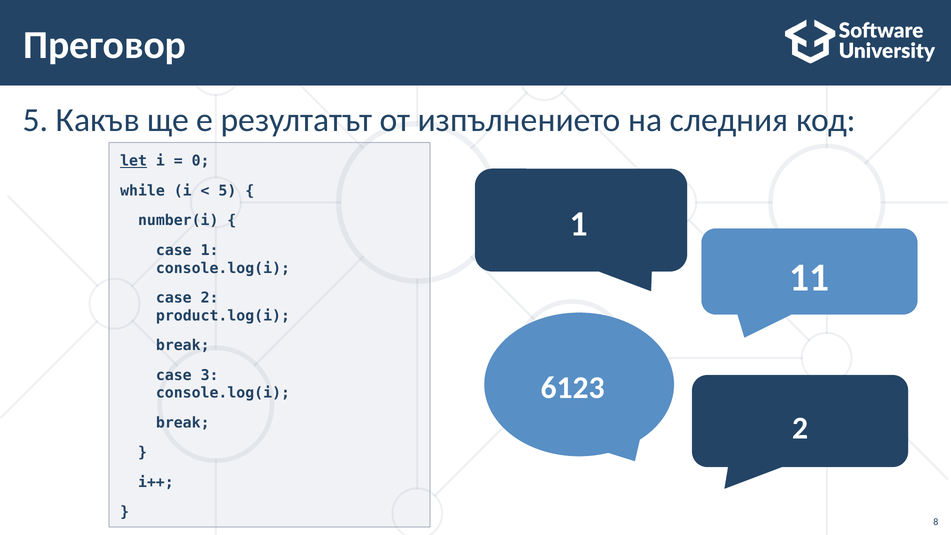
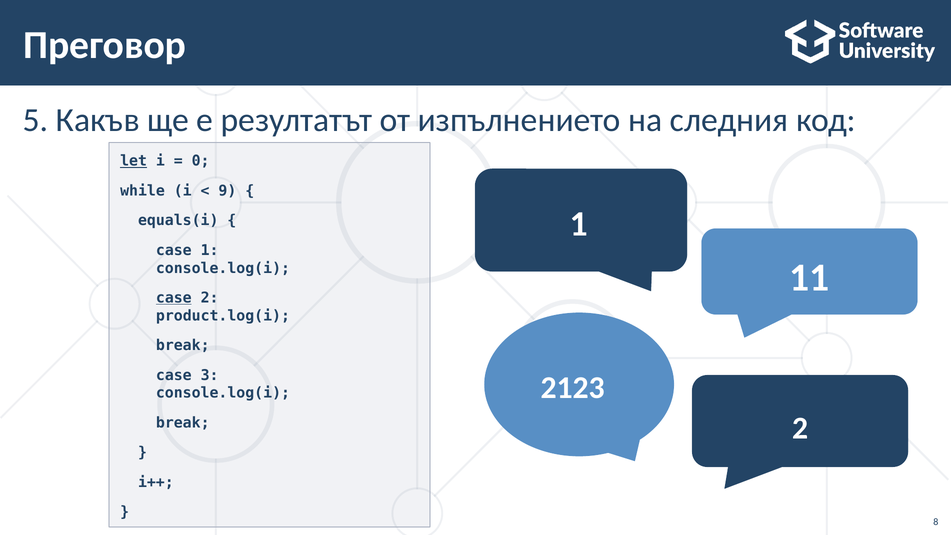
5 at (227, 191): 5 -> 9
number(i: number(i -> equals(i
case at (174, 298) underline: none -> present
6123: 6123 -> 2123
